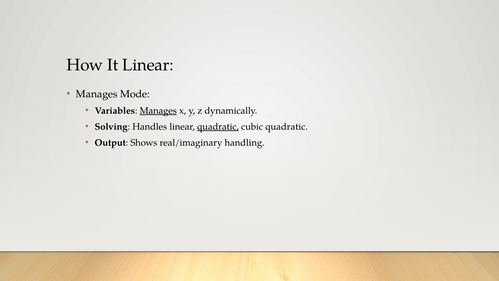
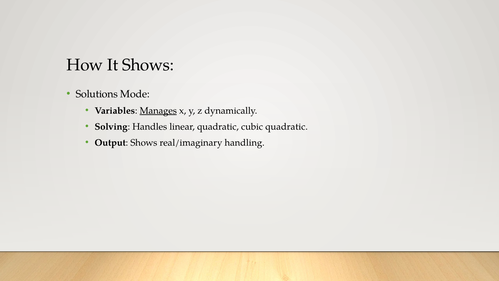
It Linear: Linear -> Shows
Manages at (97, 94): Manages -> Solutions
quadratic at (218, 127) underline: present -> none
